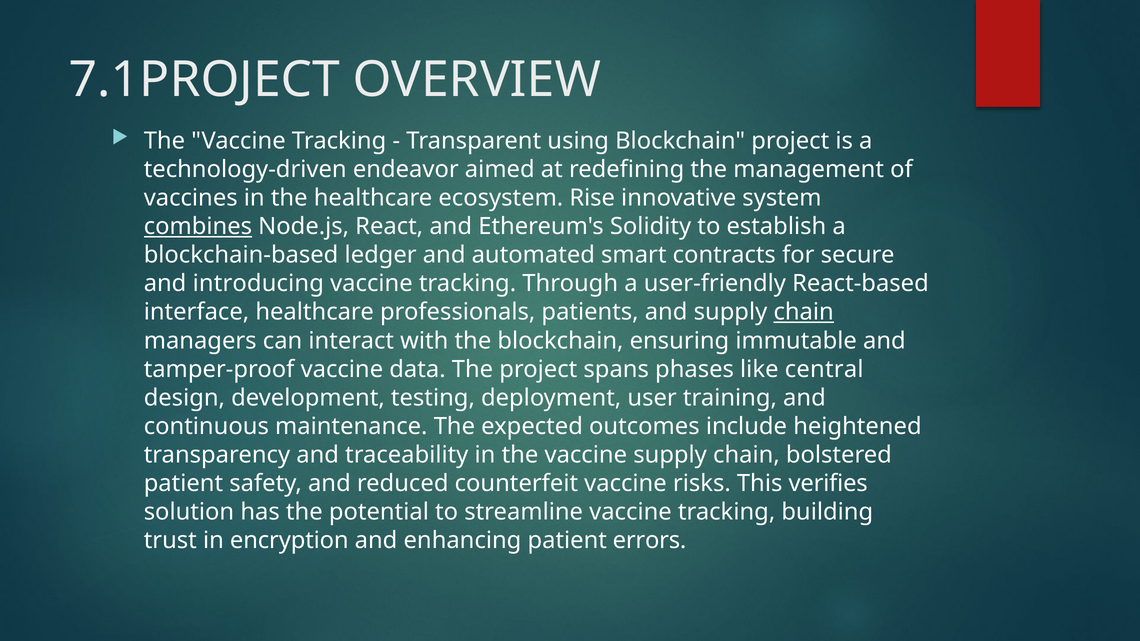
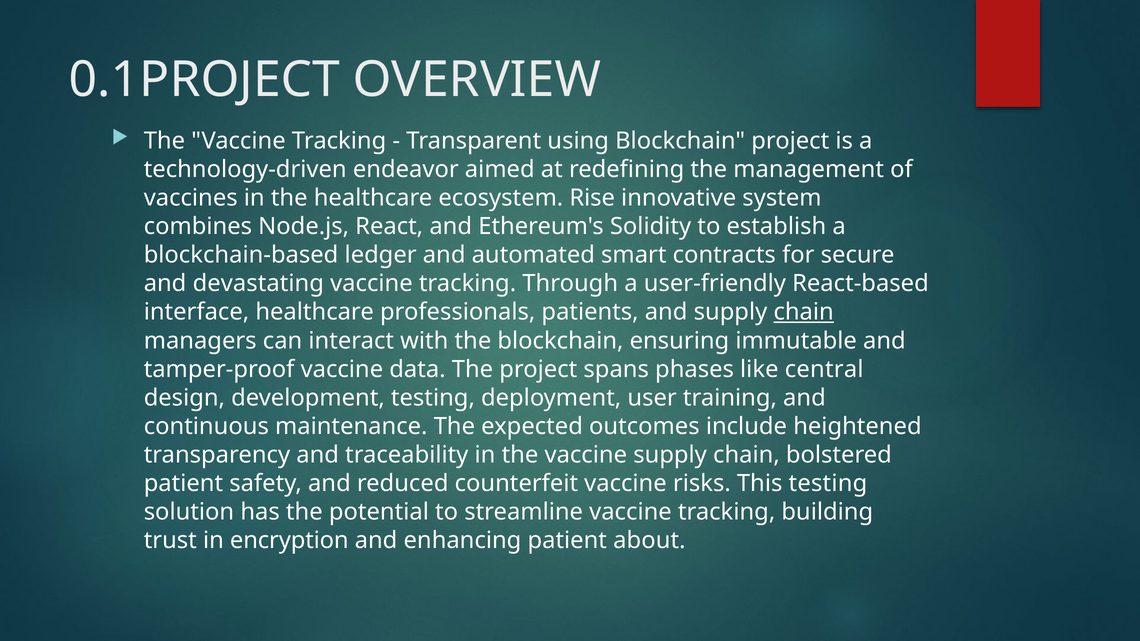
7.1PROJECT: 7.1PROJECT -> 0.1PROJECT
combines underline: present -> none
introducing: introducing -> devastating
This verifies: verifies -> testing
errors: errors -> about
